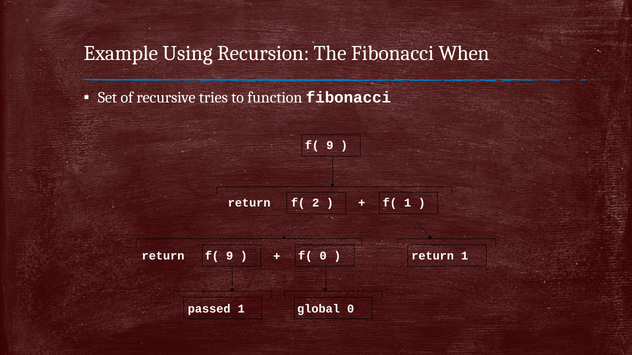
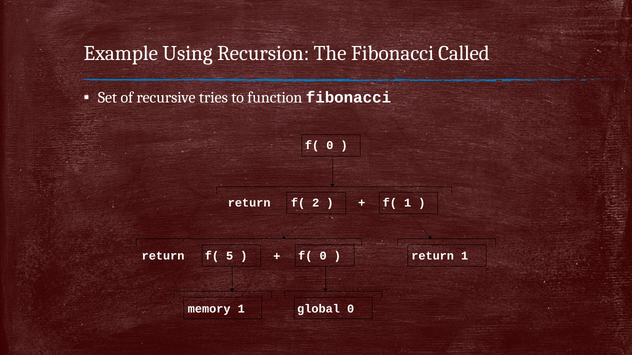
When: When -> Called
9 at (330, 146): 9 -> 0
9 at (230, 256): 9 -> 5
passed: passed -> memory
